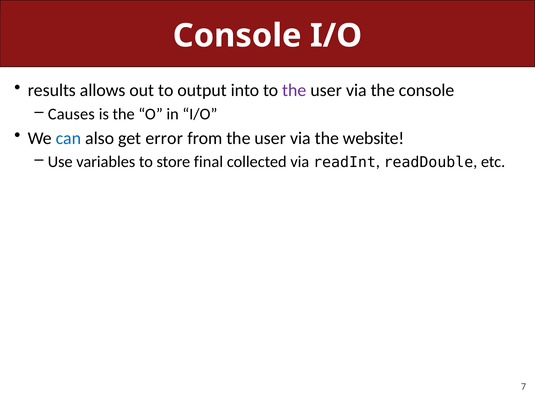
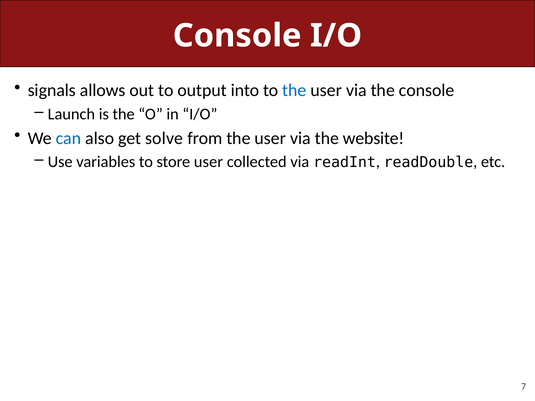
results: results -> signals
the at (294, 90) colour: purple -> blue
Causes: Causes -> Launch
error: error -> solve
store final: final -> user
